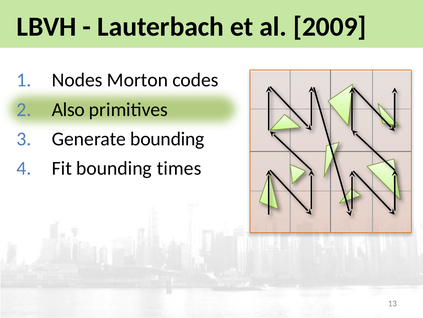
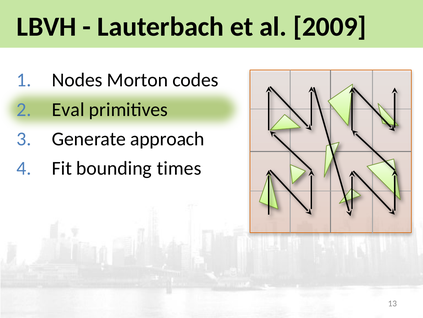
Also: Also -> Eval
Generate bounding: bounding -> approach
